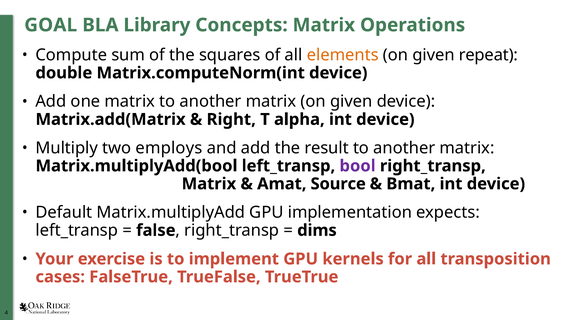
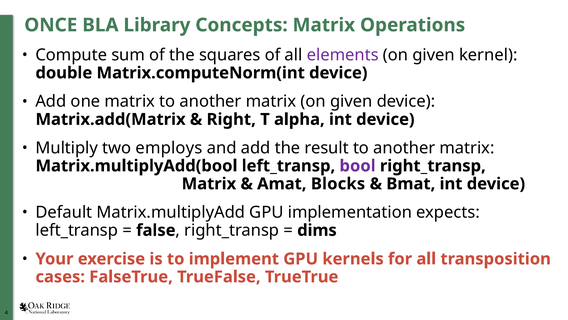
GOAL: GOAL -> ONCE
elements colour: orange -> purple
repeat: repeat -> kernel
Source: Source -> Blocks
